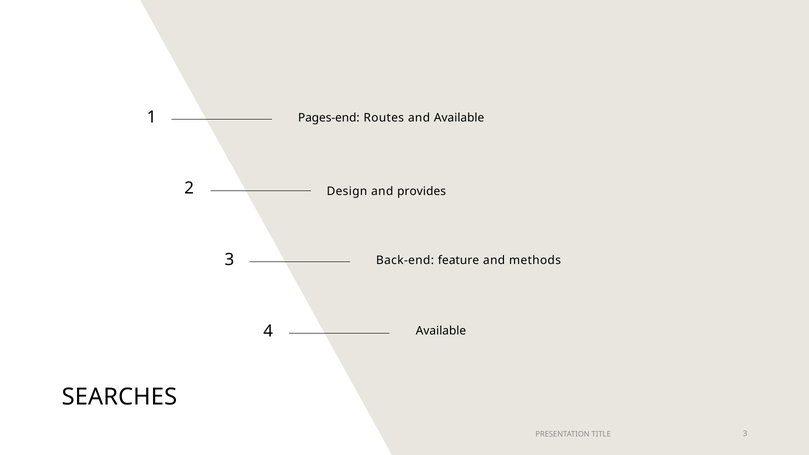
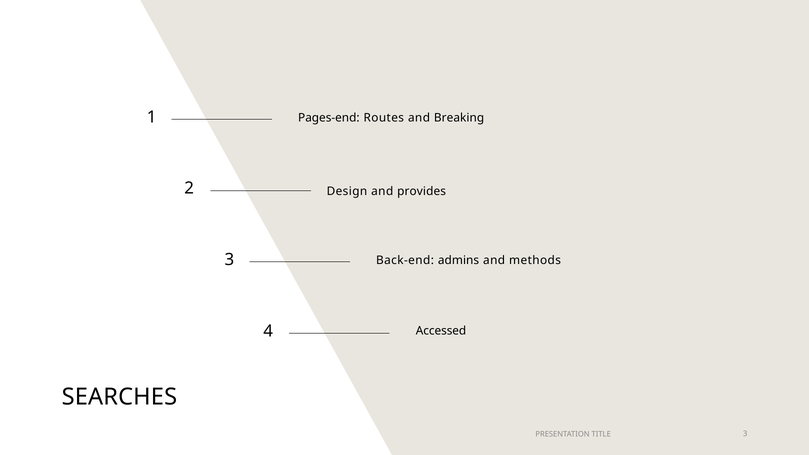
and Available: Available -> Breaking
feature: feature -> admins
Available at (441, 331): Available -> Accessed
